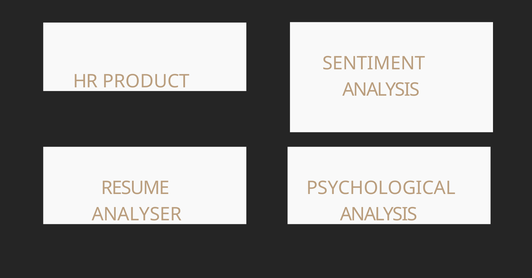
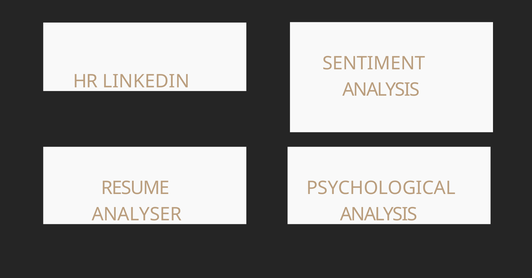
PRODUCT: PRODUCT -> LINKEDIN
